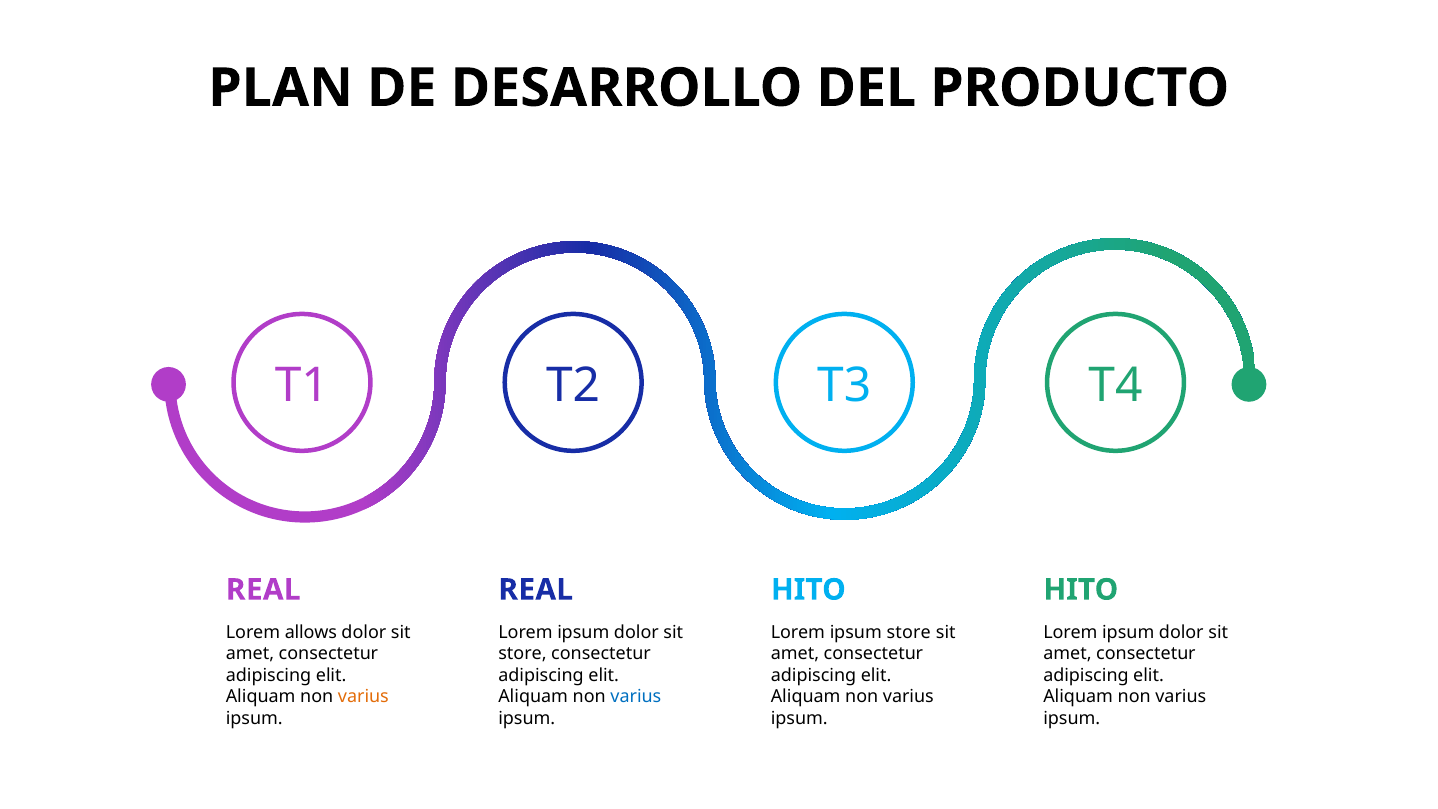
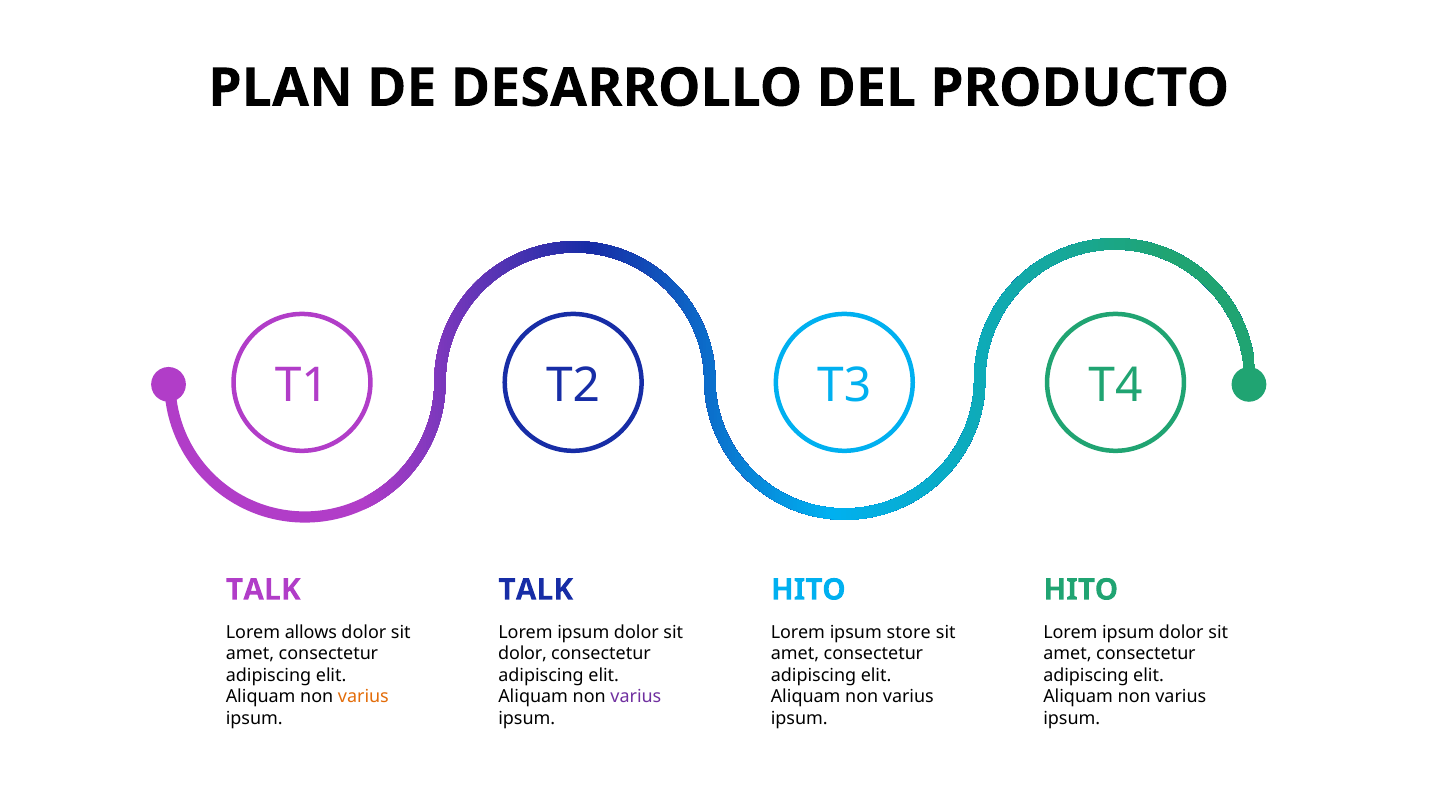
REAL at (263, 590): REAL -> TALK
REAL at (536, 590): REAL -> TALK
store at (523, 654): store -> dolor
varius at (636, 697) colour: blue -> purple
